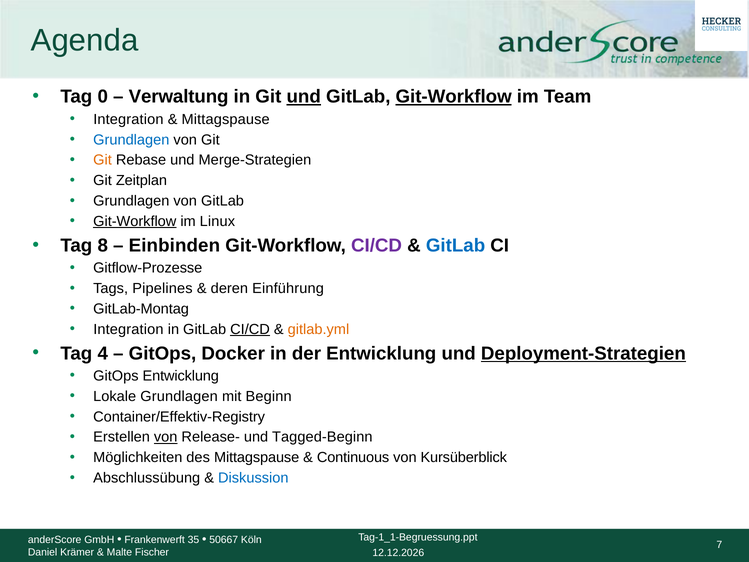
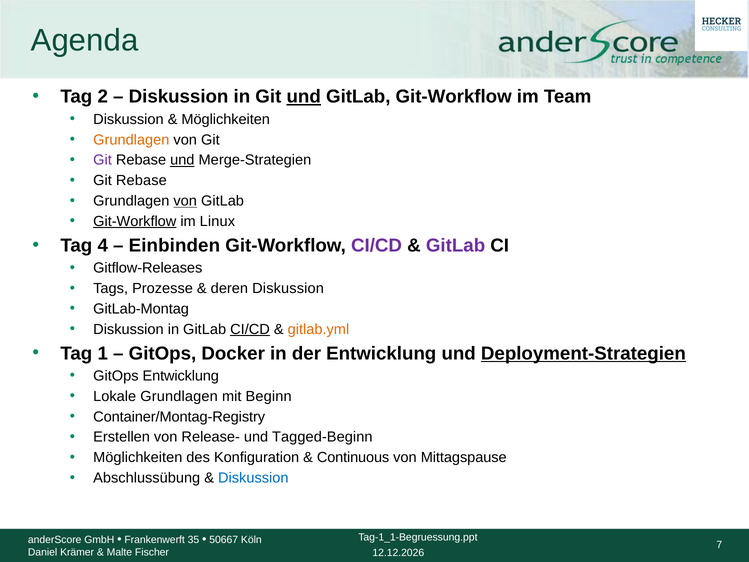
0: 0 -> 2
Verwaltung at (179, 97): Verwaltung -> Diskussion
Git-Workflow at (454, 97) underline: present -> none
Integration at (128, 119): Integration -> Diskussion
Mittagspause at (226, 119): Mittagspause -> Möglichkeiten
Grundlagen at (131, 140) colour: blue -> orange
Git at (103, 160) colour: orange -> purple
und at (182, 160) underline: none -> present
Zeitplan at (141, 180): Zeitplan -> Rebase
von at (185, 201) underline: none -> present
8: 8 -> 4
GitLab at (456, 245) colour: blue -> purple
Gitflow-Prozesse: Gitflow-Prozesse -> Gitflow-Releases
Pipelines: Pipelines -> Prozesse
deren Einführung: Einführung -> Diskussion
Integration at (128, 329): Integration -> Diskussion
4: 4 -> 1
Container/Effektiv-Registry: Container/Effektiv-Registry -> Container/Montag-Registry
von at (166, 437) underline: present -> none
des Mittagspause: Mittagspause -> Konfiguration
Kursüberblick: Kursüberblick -> Mittagspause
